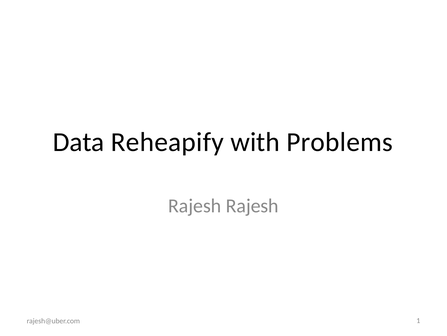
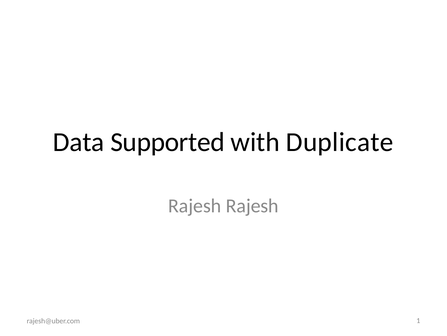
Reheapify: Reheapify -> Supported
Problems: Problems -> Duplicate
